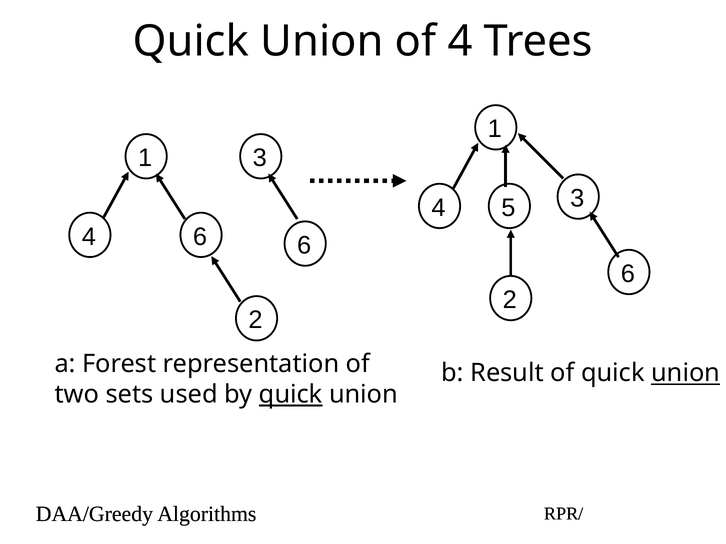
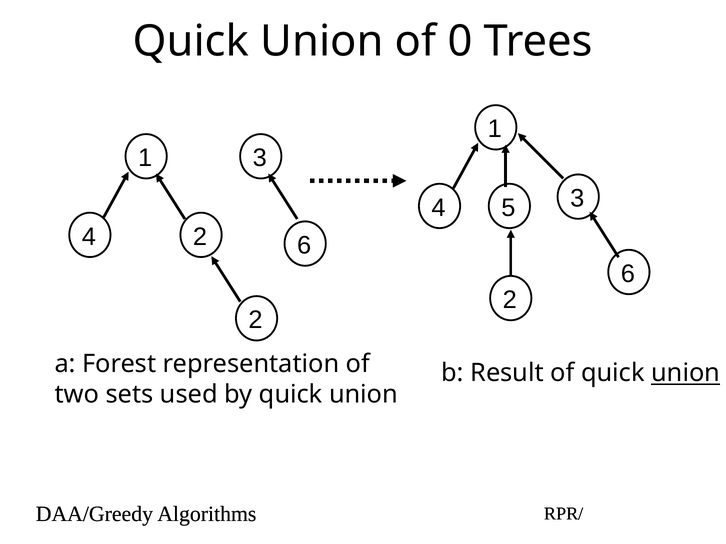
of 4: 4 -> 0
4 6: 6 -> 2
quick at (291, 395) underline: present -> none
